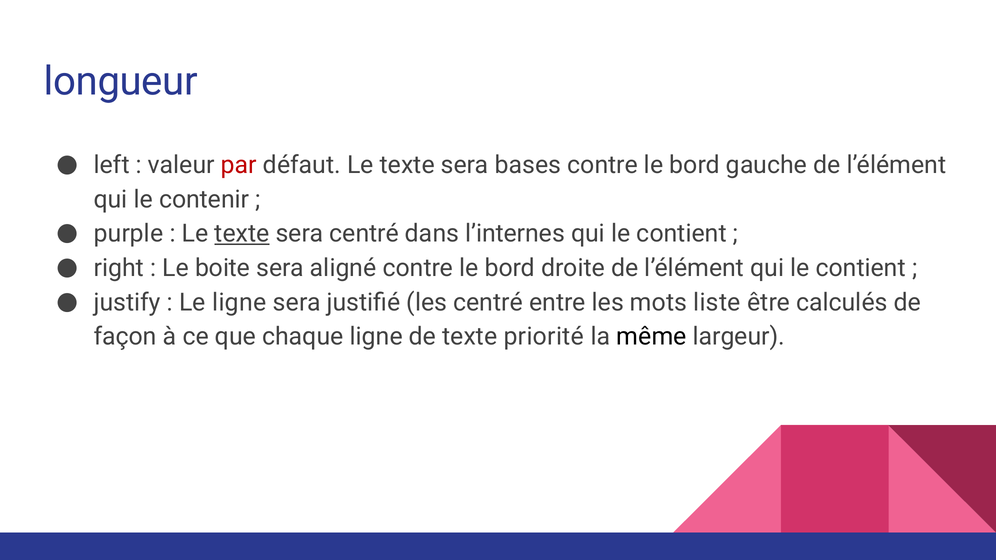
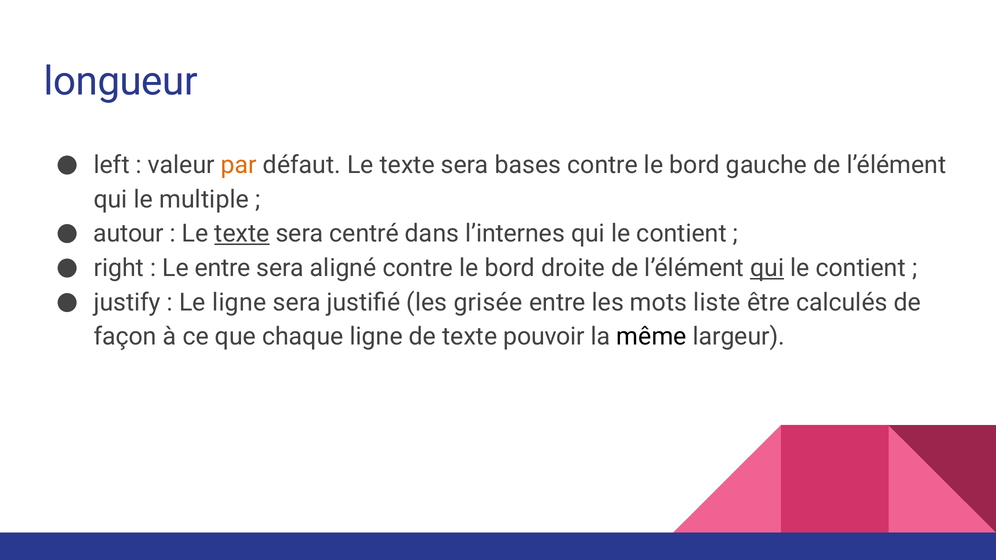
par colour: red -> orange
contenir: contenir -> multiple
purple: purple -> autour
Le boite: boite -> entre
qui at (767, 268) underline: none -> present
les centré: centré -> grisée
priorité: priorité -> pouvoir
